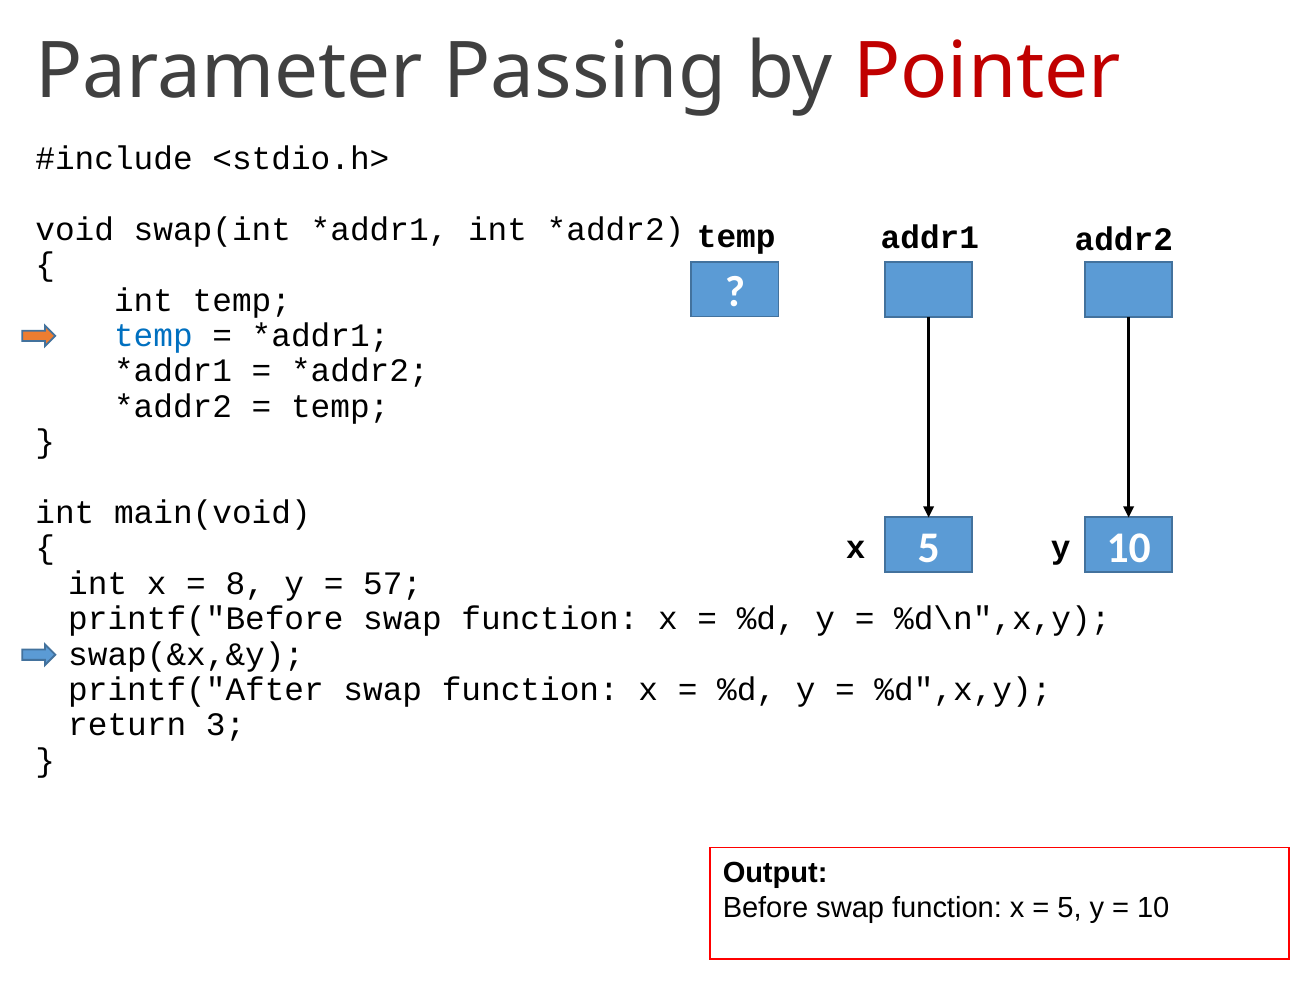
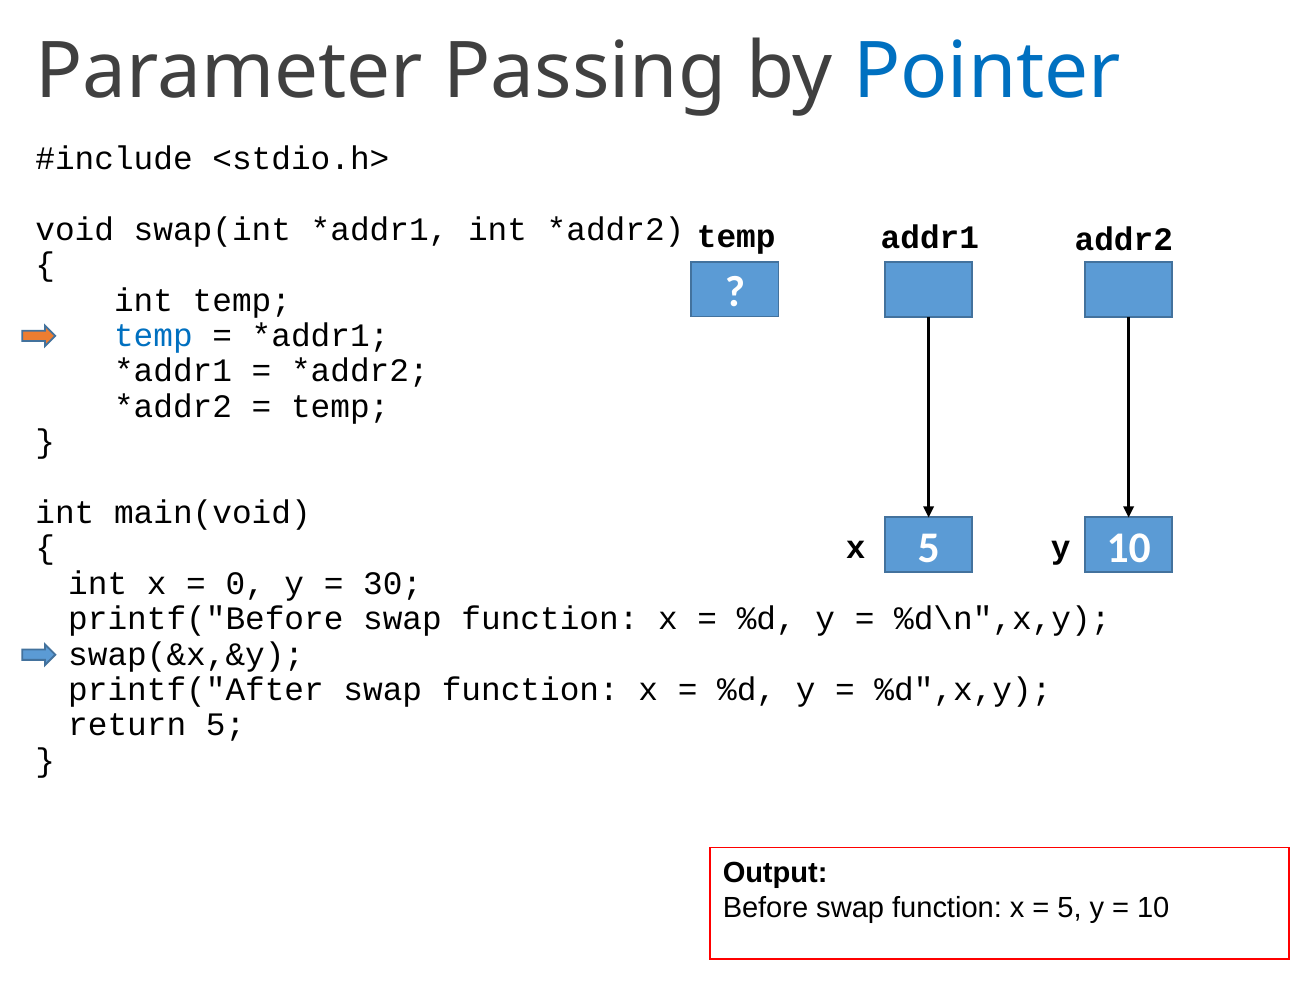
Pointer colour: red -> blue
8: 8 -> 0
57: 57 -> 30
return 3: 3 -> 5
